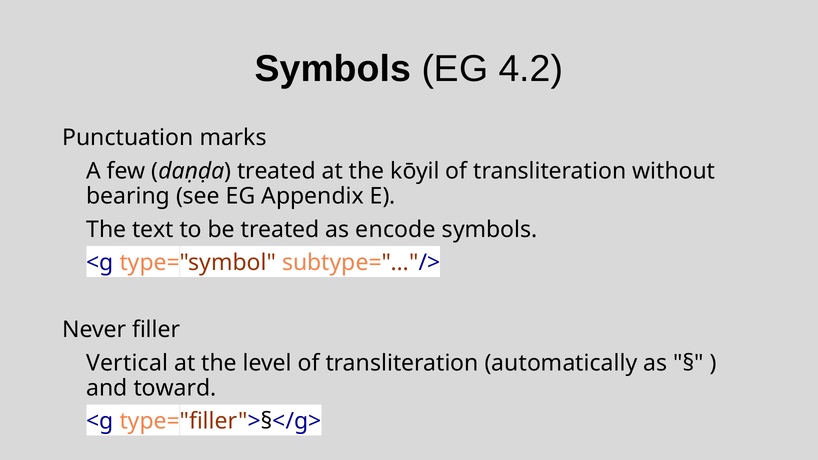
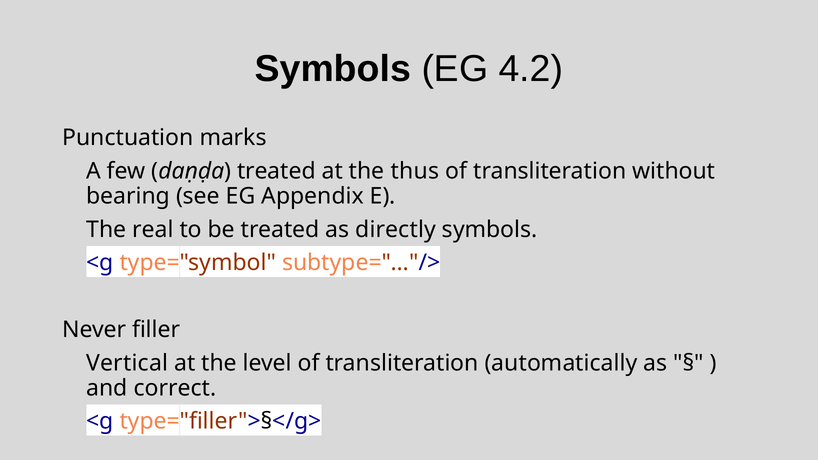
kōyil: kōyil -> thus
text: text -> real
encode: encode -> directly
toward: toward -> correct
